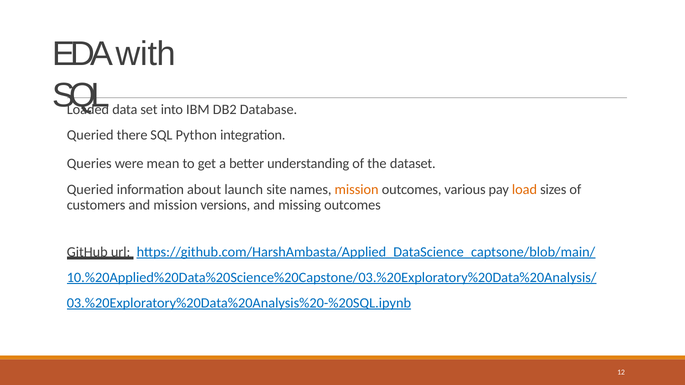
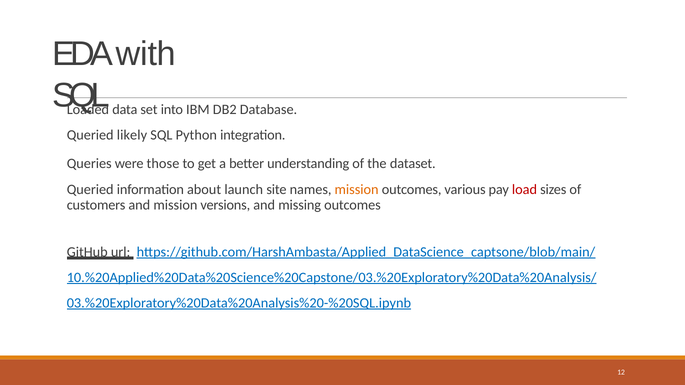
there: there -> likely
mean: mean -> those
load colour: orange -> red
